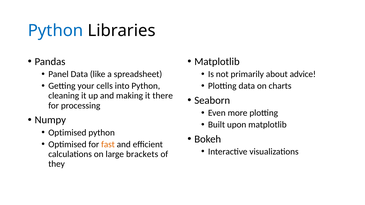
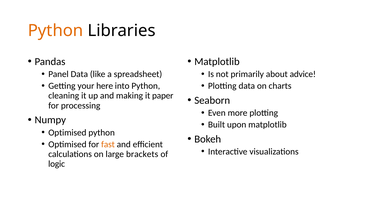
Python at (56, 31) colour: blue -> orange
cells: cells -> here
there: there -> paper
they: they -> logic
